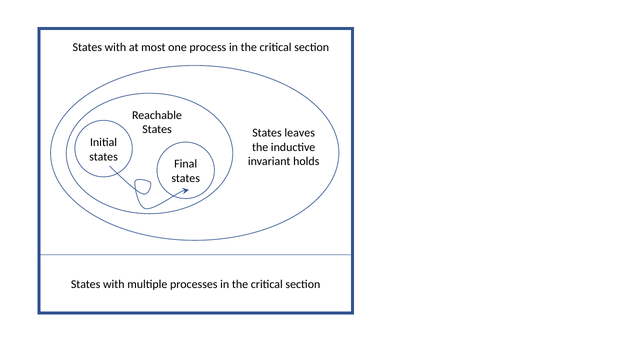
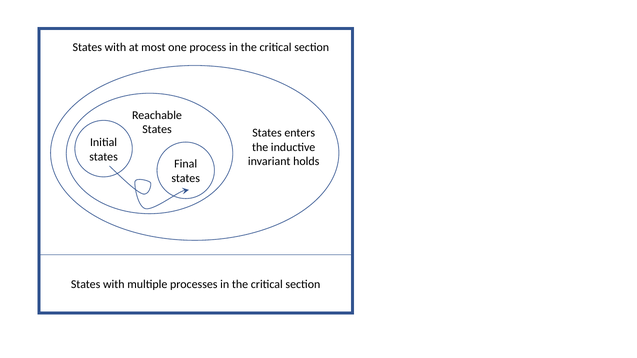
leaves: leaves -> enters
